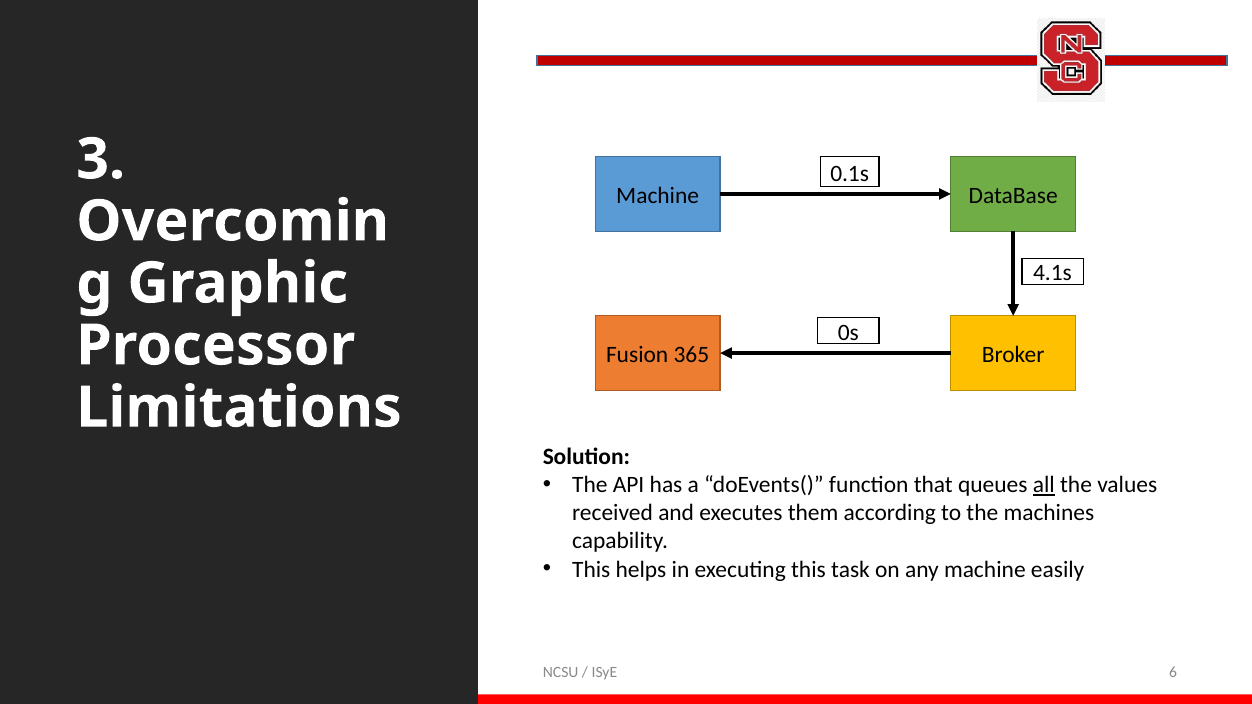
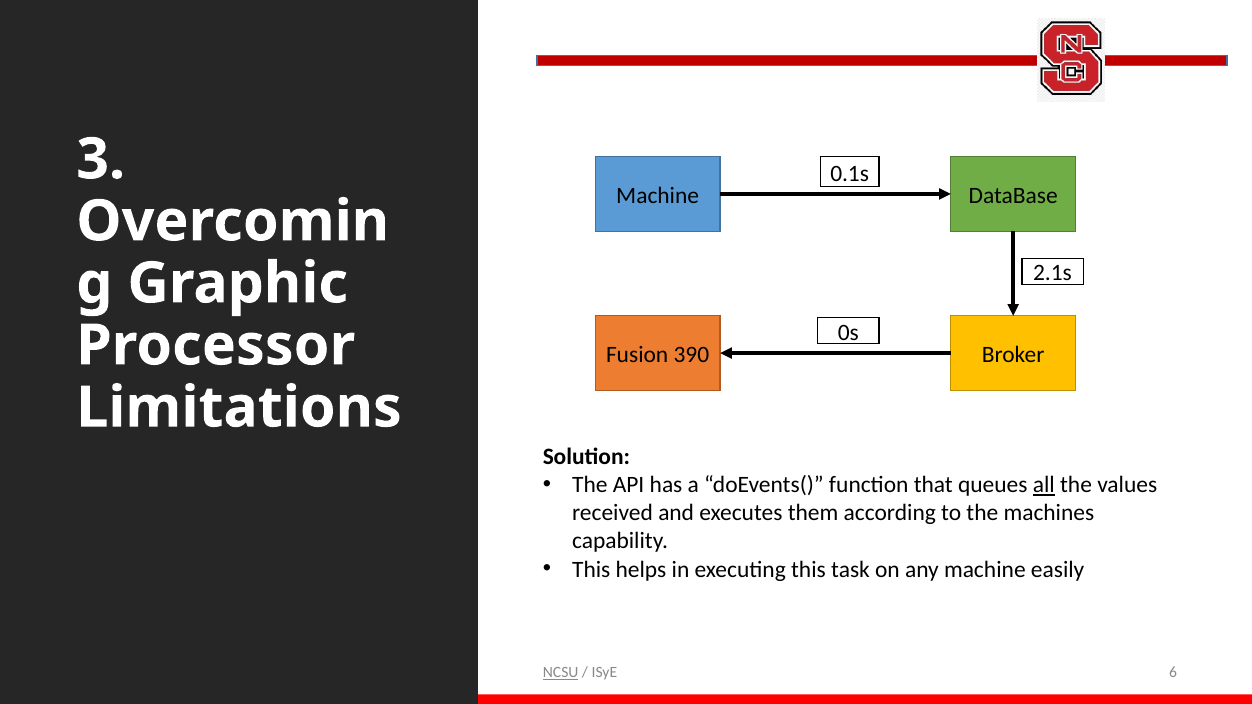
4.1s: 4.1s -> 2.1s
365: 365 -> 390
NCSU underline: none -> present
